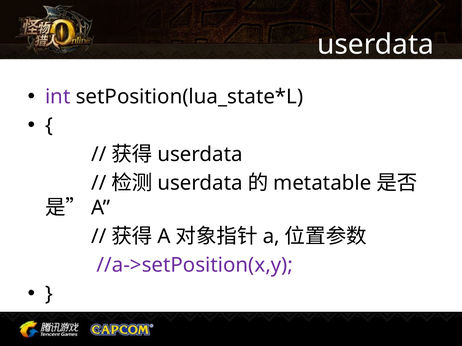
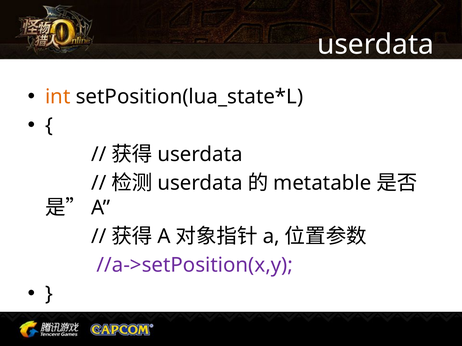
int colour: purple -> orange
